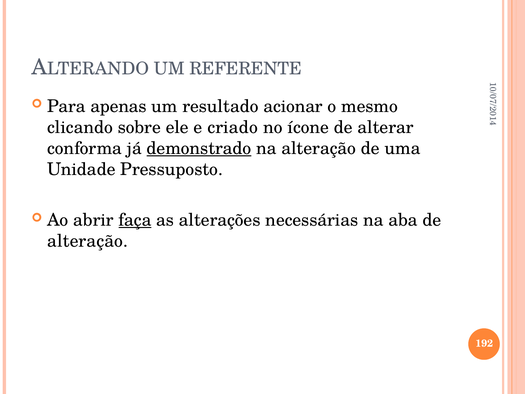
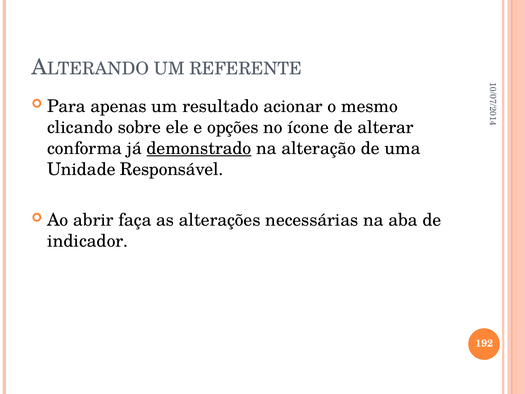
criado: criado -> opções
Pressuposto: Pressuposto -> Responsável
faça underline: present -> none
alteração at (88, 241): alteração -> indicador
